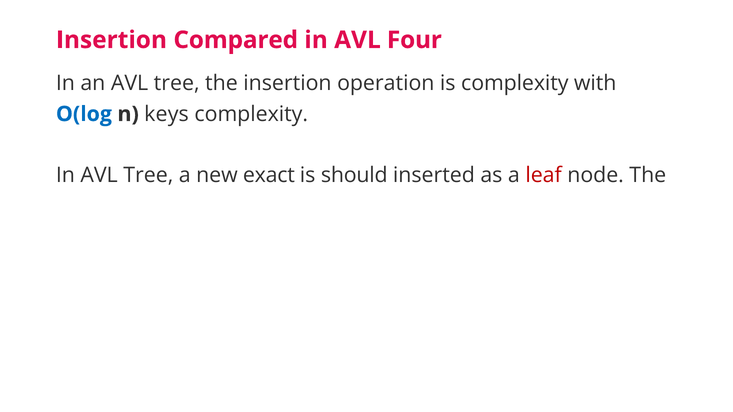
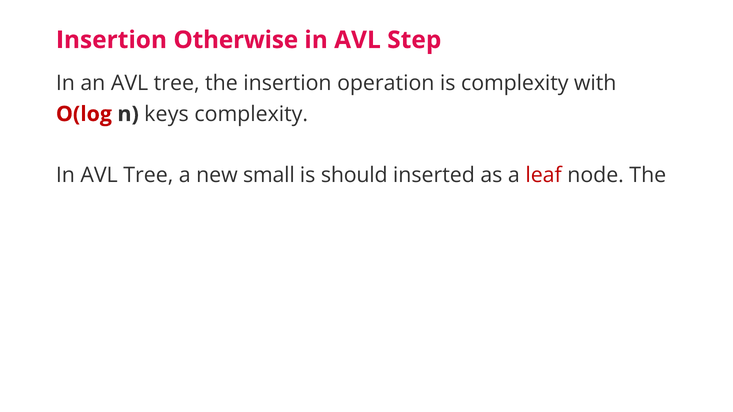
Compared: Compared -> Otherwise
Four: Four -> Step
O(log colour: blue -> red
exact: exact -> small
